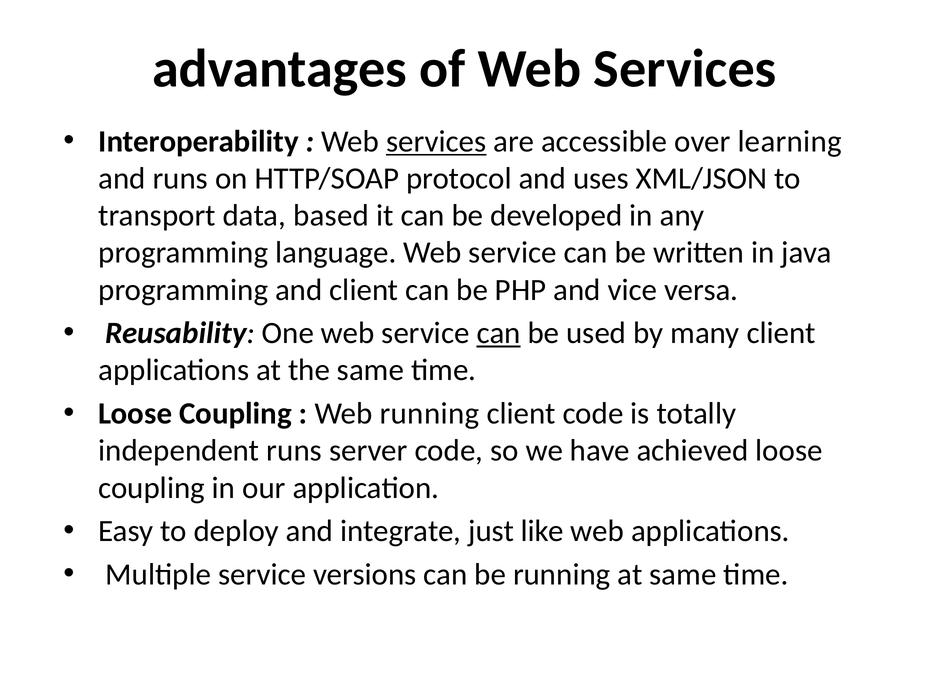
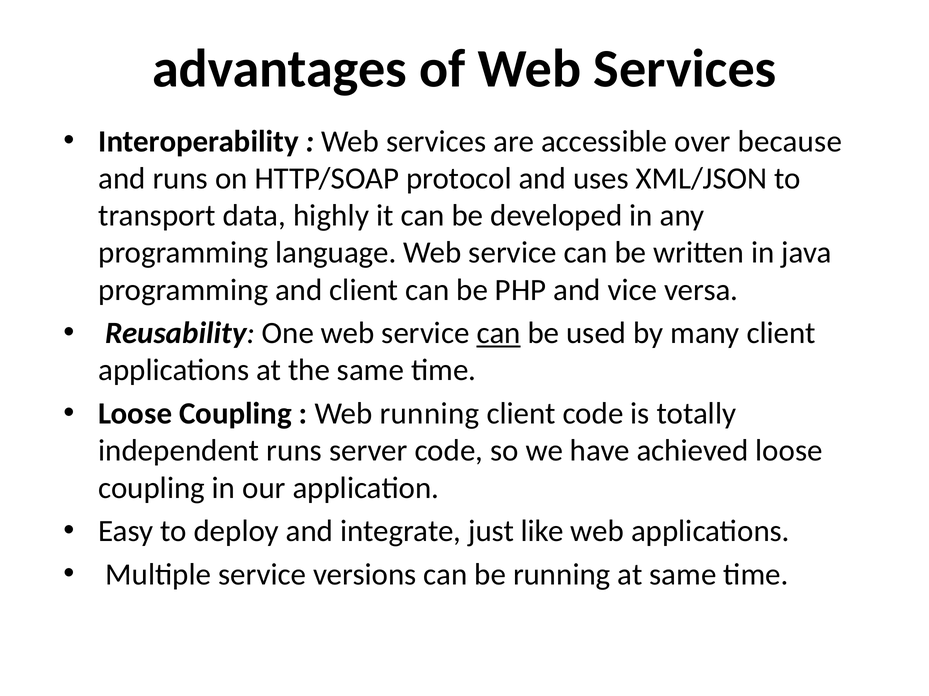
services at (436, 142) underline: present -> none
learning: learning -> because
based: based -> highly
